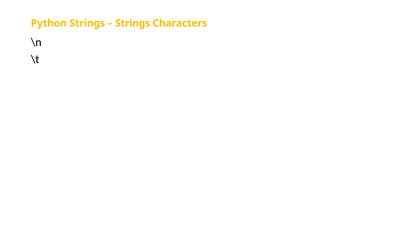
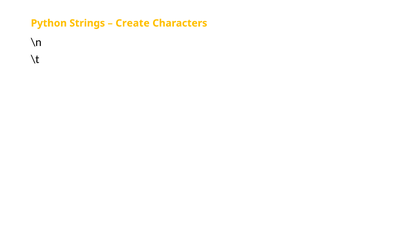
Strings at (133, 23): Strings -> Create
